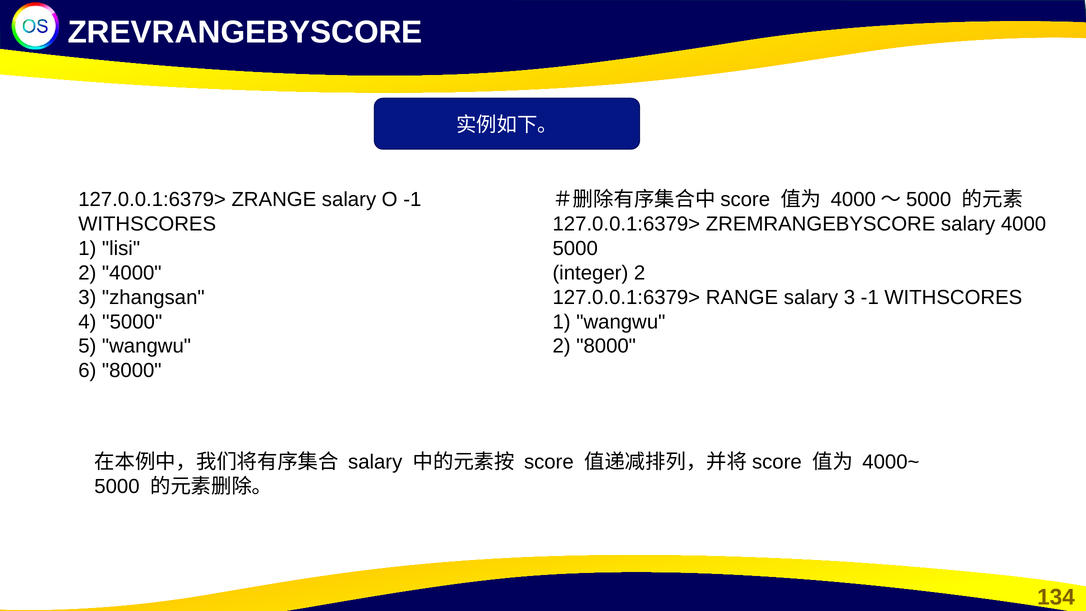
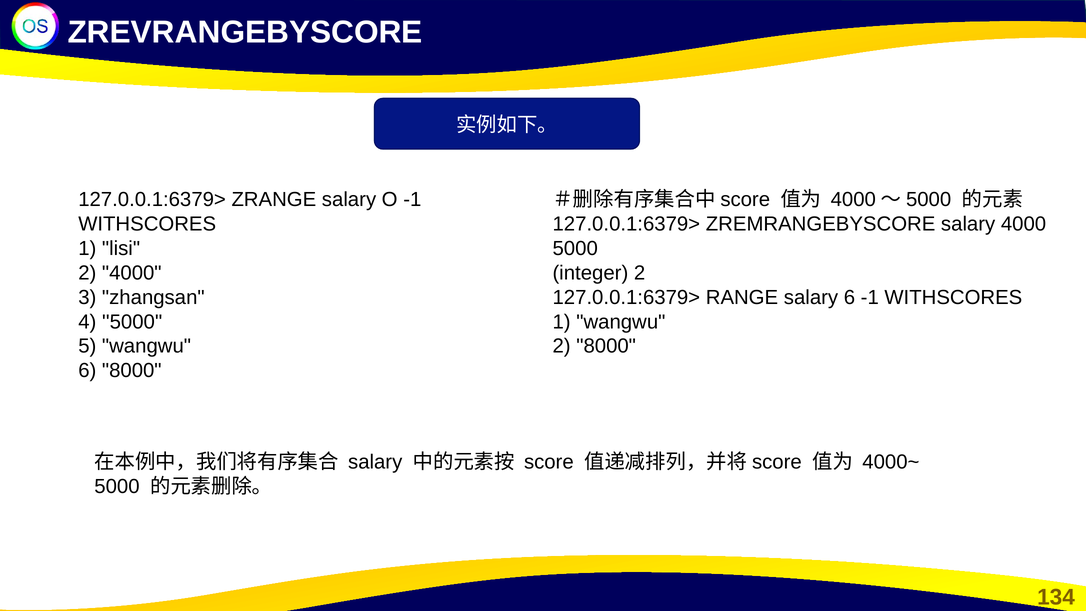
salary 3: 3 -> 6
